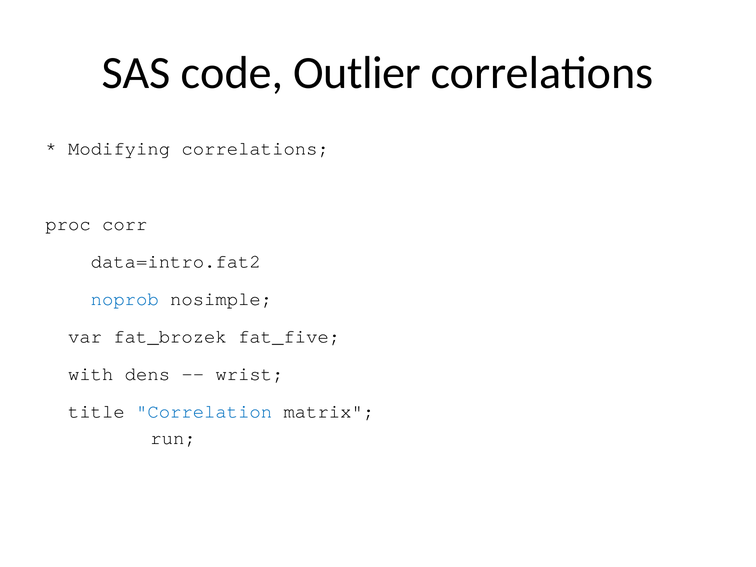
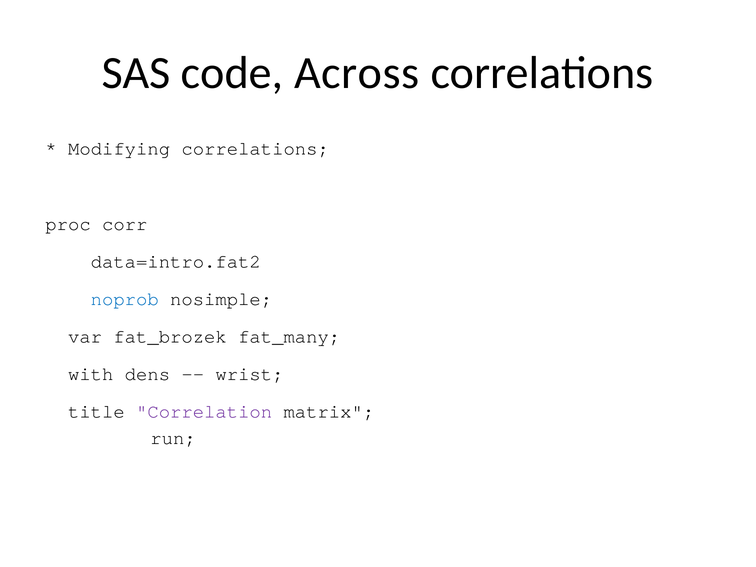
Outlier: Outlier -> Across
fat_five: fat_five -> fat_many
Correlation colour: blue -> purple
